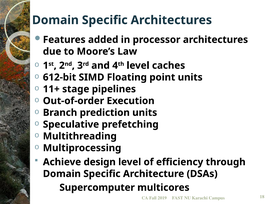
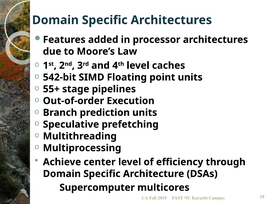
612-bit: 612-bit -> 542-bit
11+: 11+ -> 55+
design: design -> center
